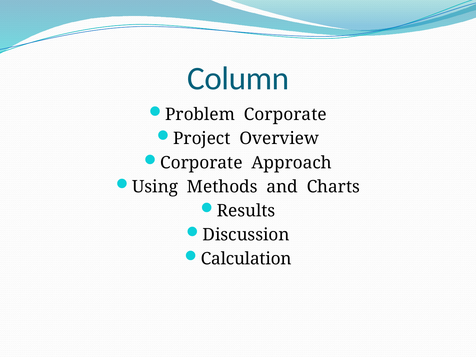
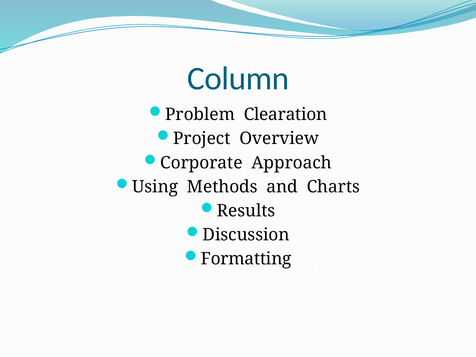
Problem Corporate: Corporate -> Clearation
Calculation: Calculation -> Formatting
